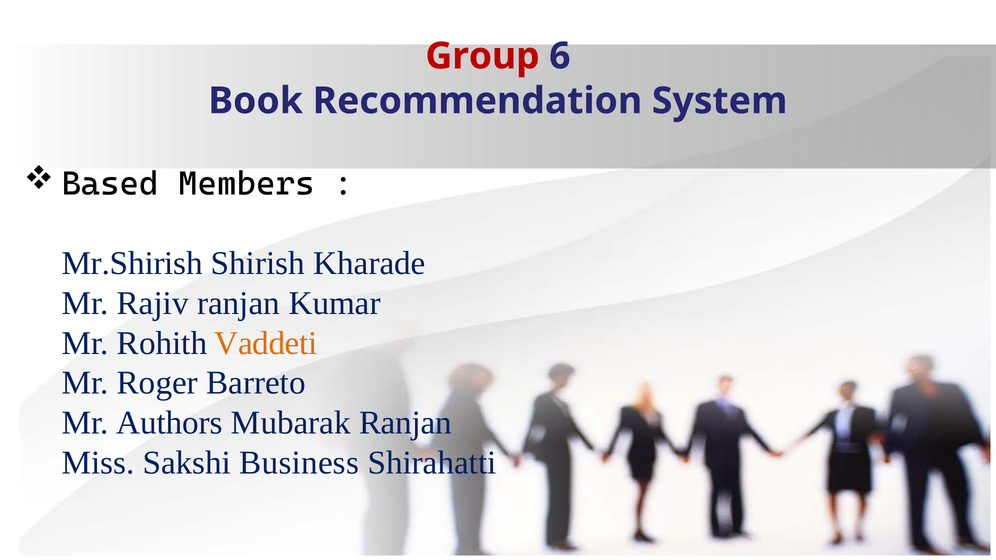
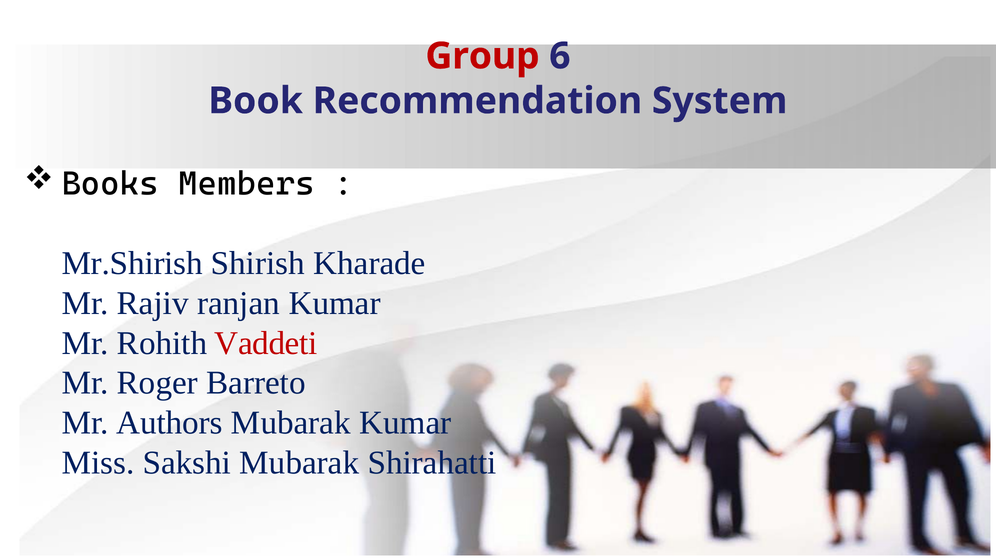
Based: Based -> Books
Vaddeti colour: orange -> red
Mubarak Ranjan: Ranjan -> Kumar
Sakshi Business: Business -> Mubarak
